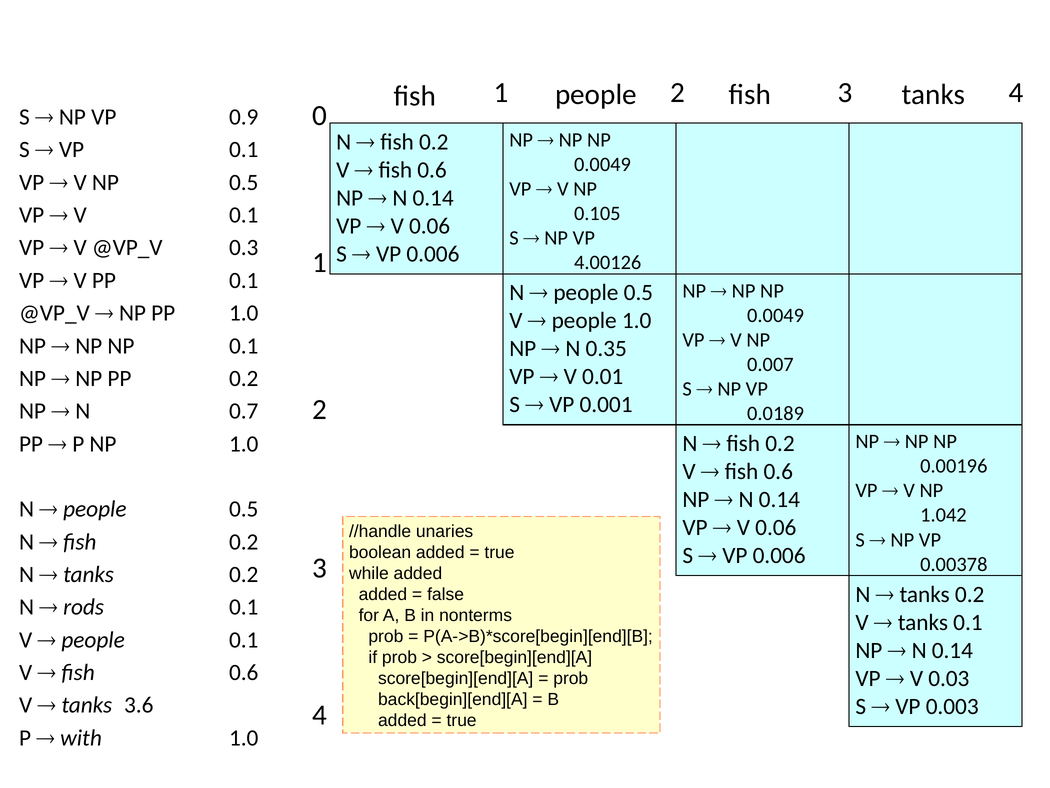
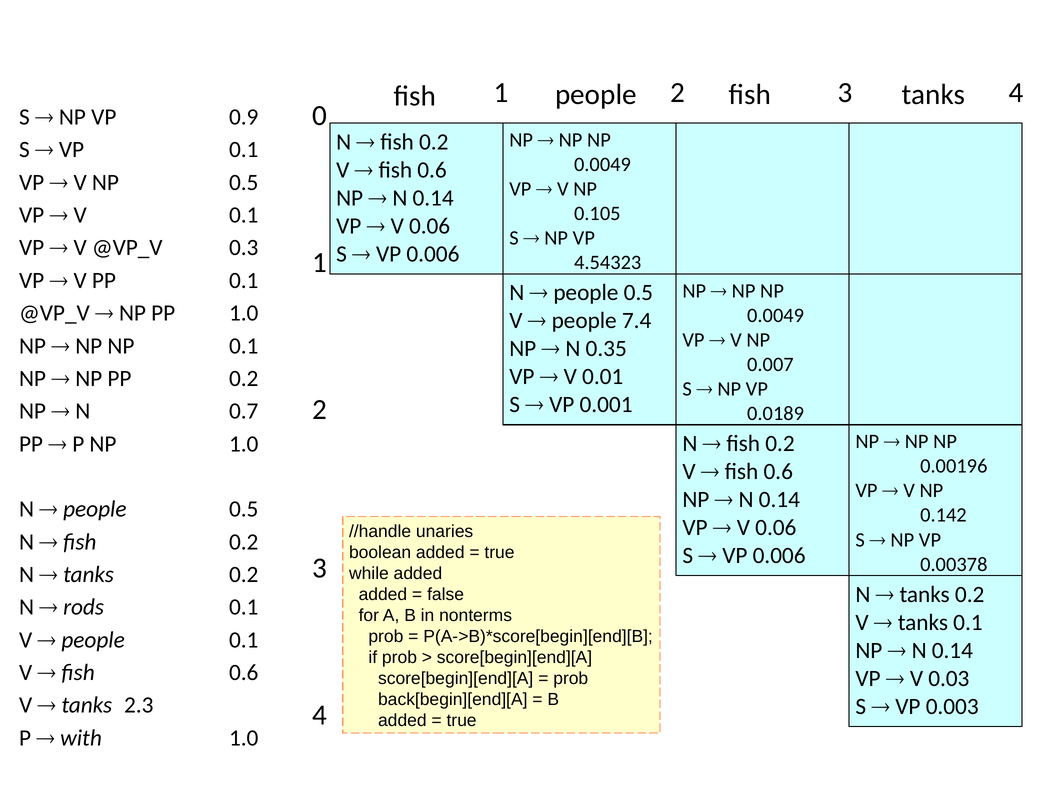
4.00126: 4.00126 -> 4.54323
people 1.0: 1.0 -> 7.4
1.042: 1.042 -> 0.142
3.6: 3.6 -> 2.3
